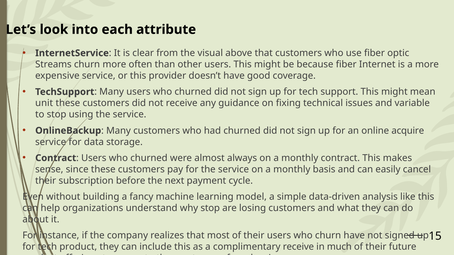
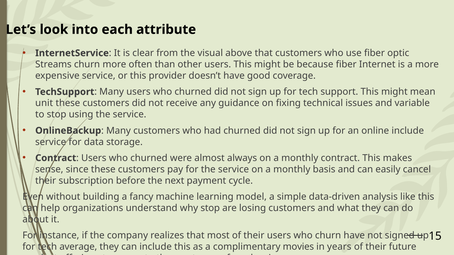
online acquire: acquire -> include
tech product: product -> average
complimentary receive: receive -> movies
much: much -> years
